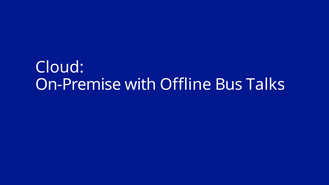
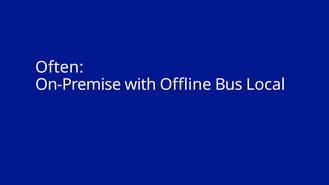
Cloud: Cloud -> Often
Talks: Talks -> Local
